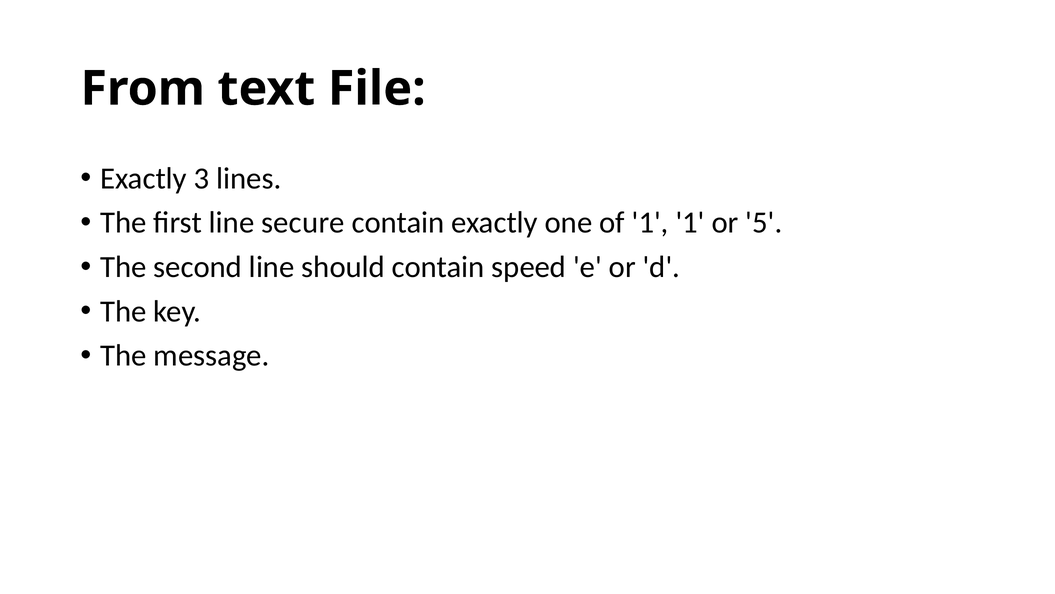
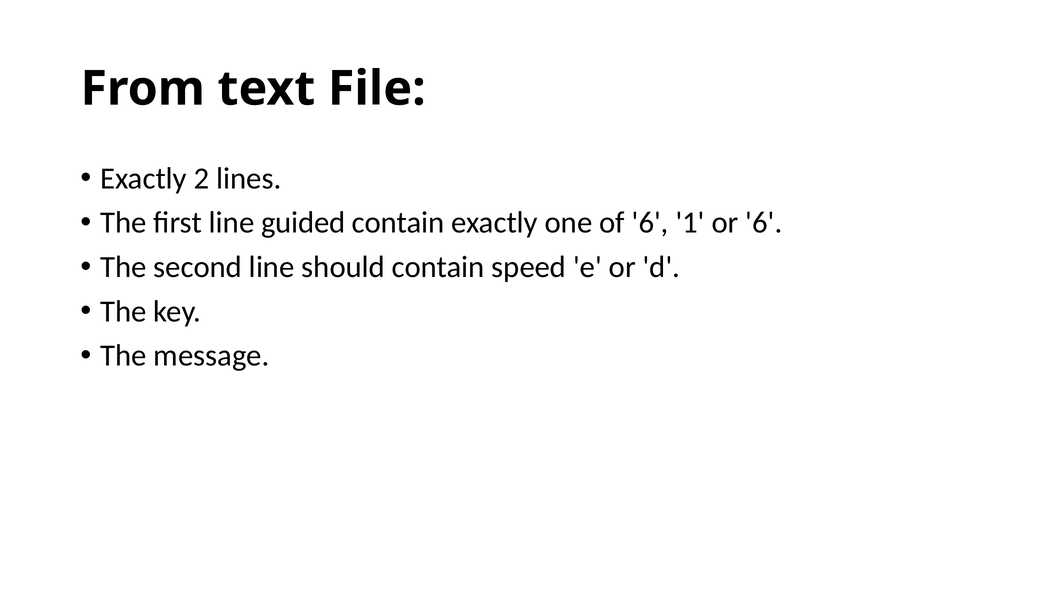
3: 3 -> 2
secure: secure -> guided
of 1: 1 -> 6
or 5: 5 -> 6
